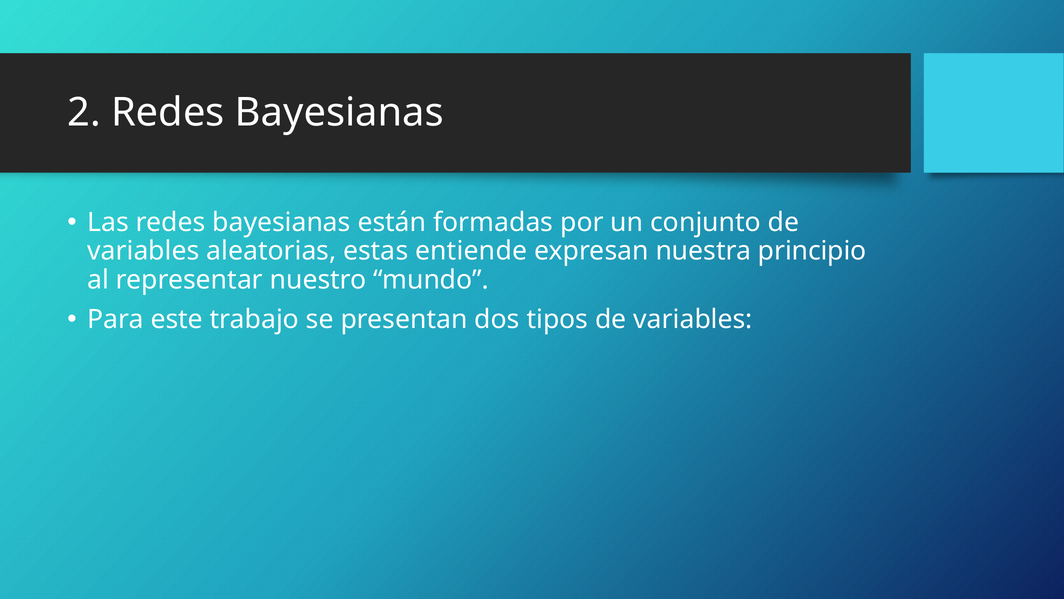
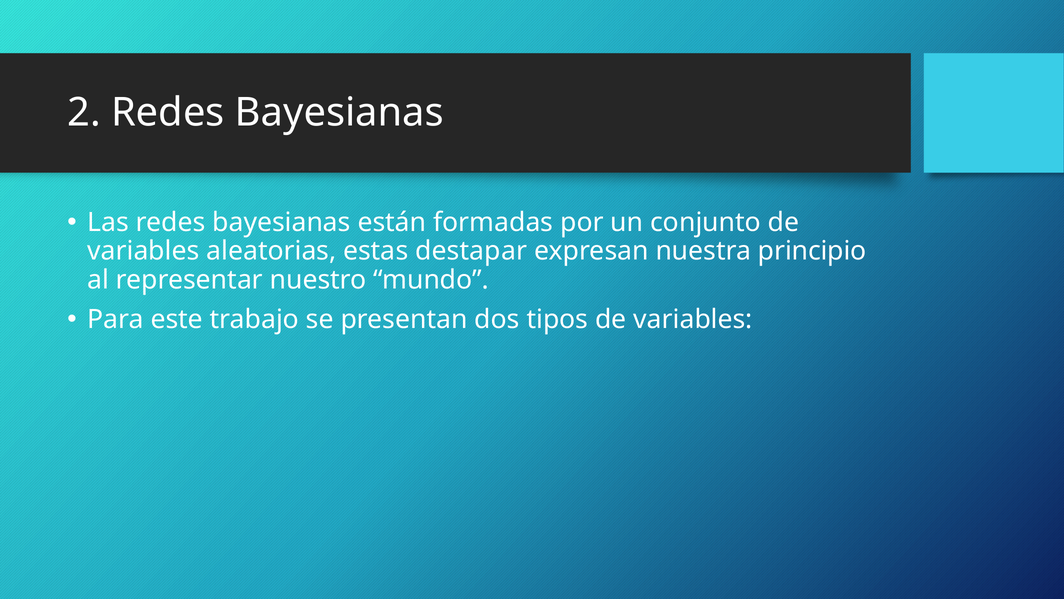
entiende: entiende -> destapar
